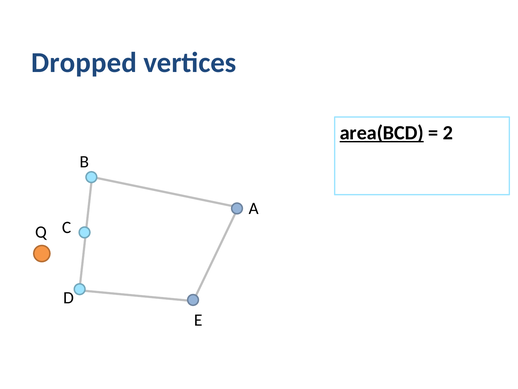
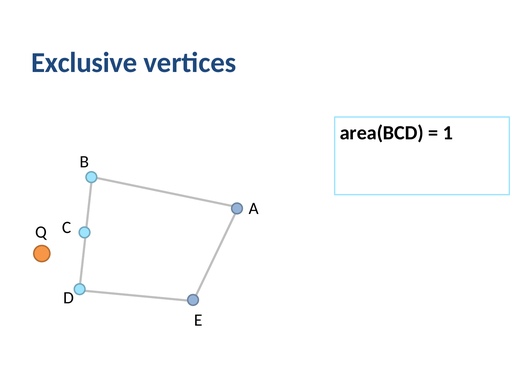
Dropped: Dropped -> Exclusive
area(BCD underline: present -> none
2: 2 -> 1
